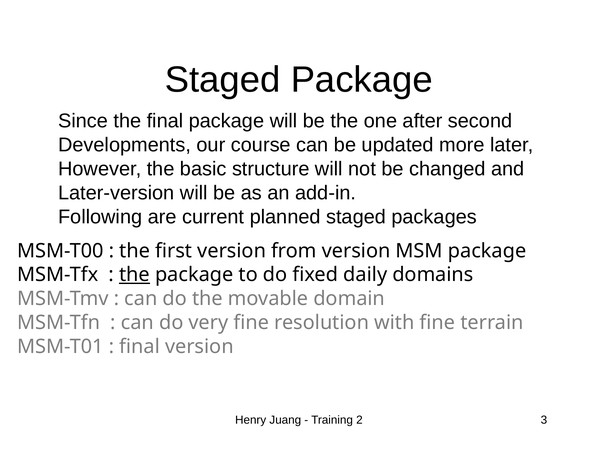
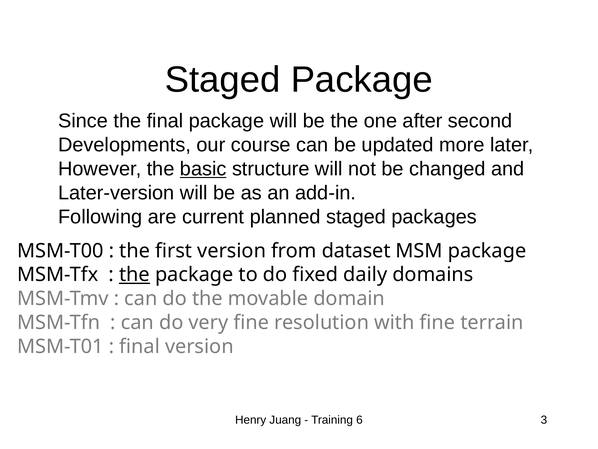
basic underline: none -> present
from version: version -> dataset
2: 2 -> 6
